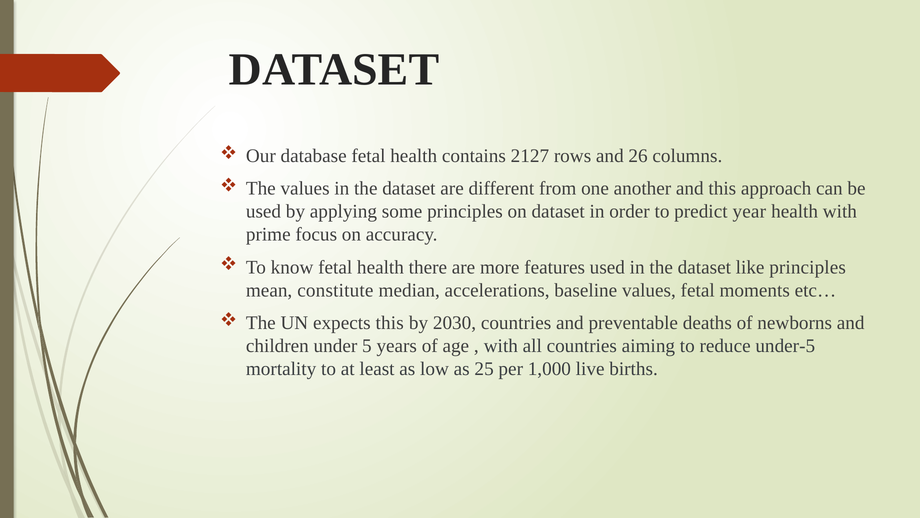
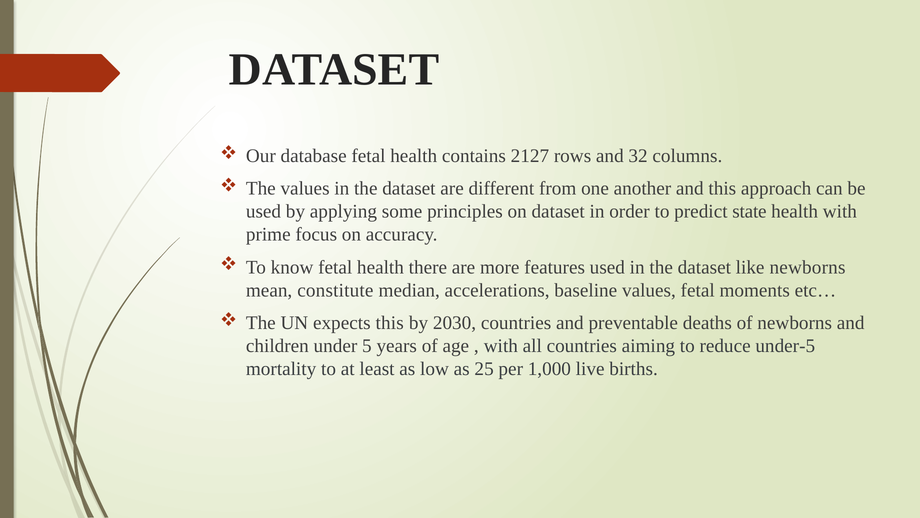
26: 26 -> 32
year: year -> state
like principles: principles -> newborns
